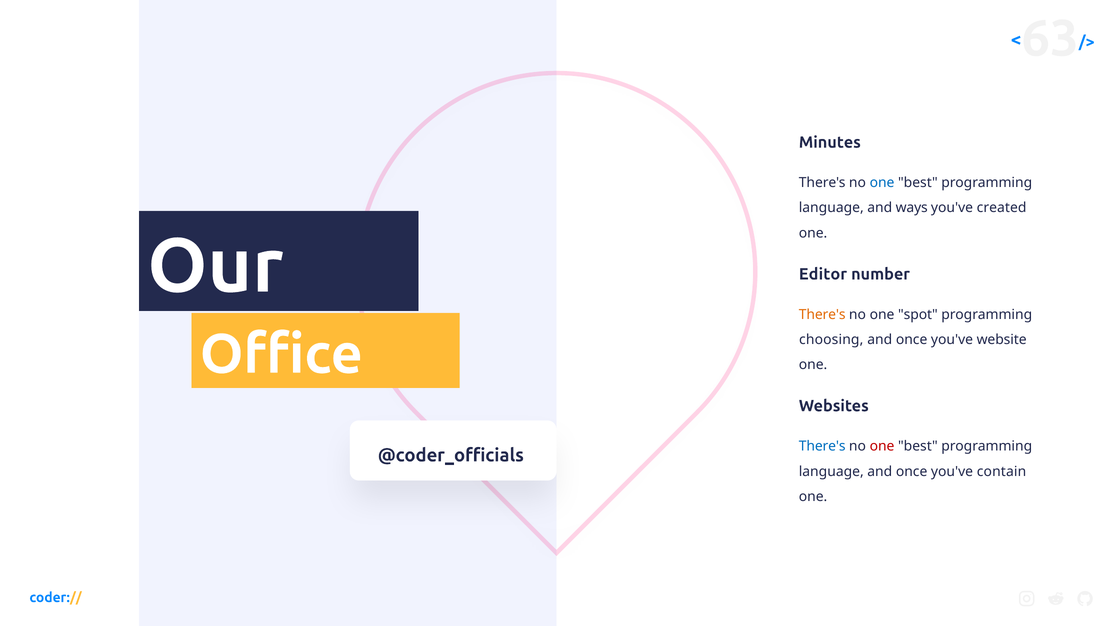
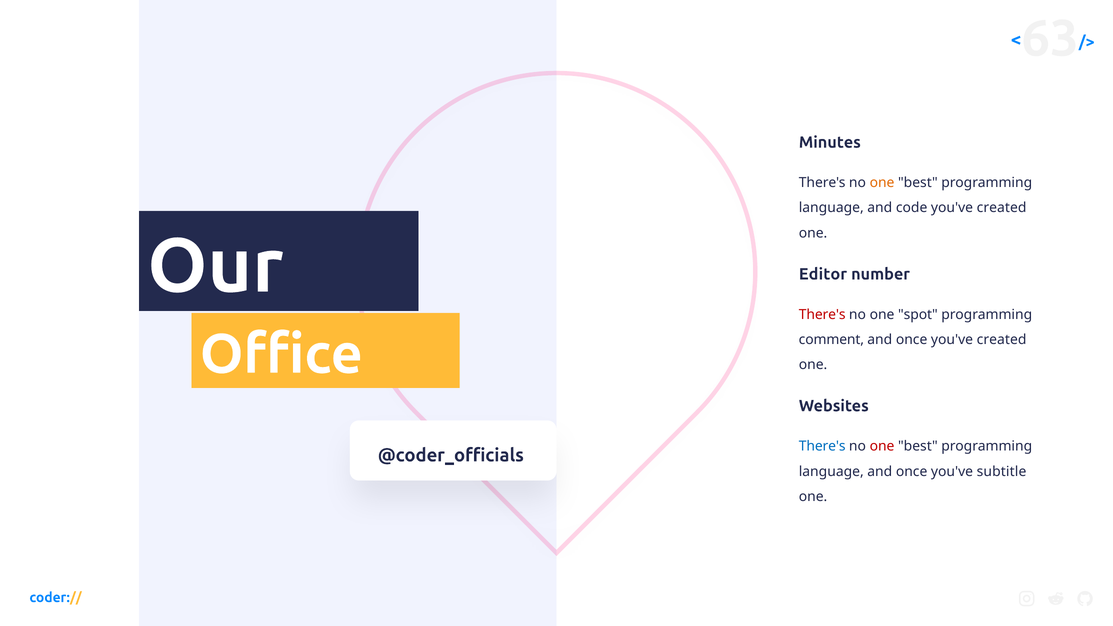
one at (882, 183) colour: blue -> orange
ways: ways -> code
There's at (822, 315) colour: orange -> red
choosing: choosing -> comment
once you've website: website -> created
contain: contain -> subtitle
